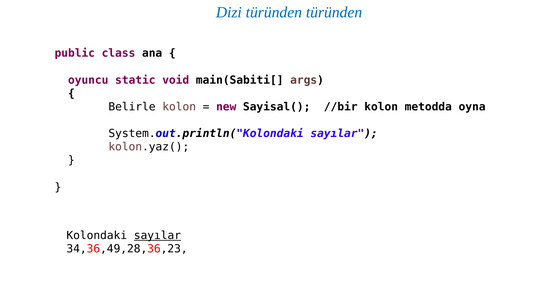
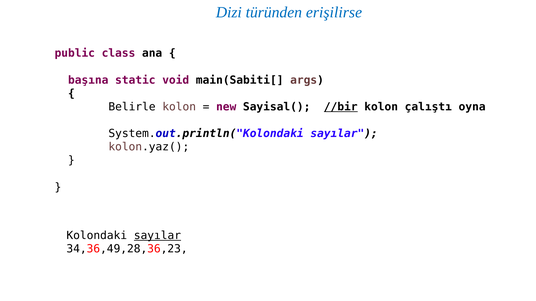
türünden türünden: türünden -> erişilirse
oyuncu: oyuncu -> başına
//bir underline: none -> present
metodda: metodda -> çalıştı
